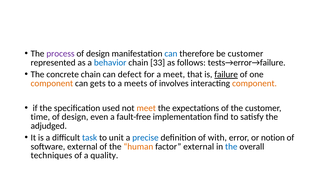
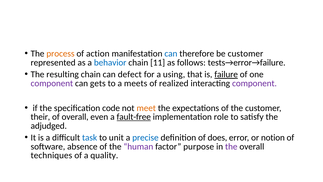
process colour: purple -> orange
design at (98, 54): design -> action
33: 33 -> 11
concrete: concrete -> resulting
a meet: meet -> using
component at (52, 83) colour: orange -> purple
involves: involves -> realized
component at (254, 83) colour: orange -> purple
used: used -> code
time: time -> their
design at (75, 117): design -> overall
fault-free underline: none -> present
find: find -> role
with: with -> does
software external: external -> absence
human colour: orange -> purple
factor external: external -> purpose
the at (231, 146) colour: blue -> purple
